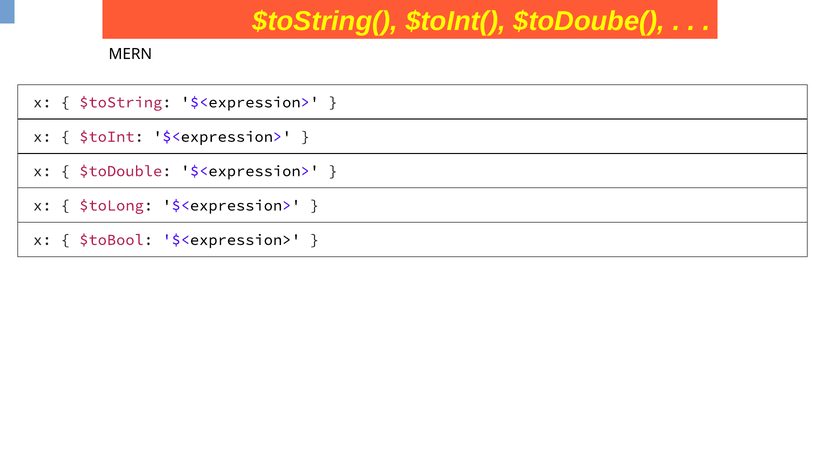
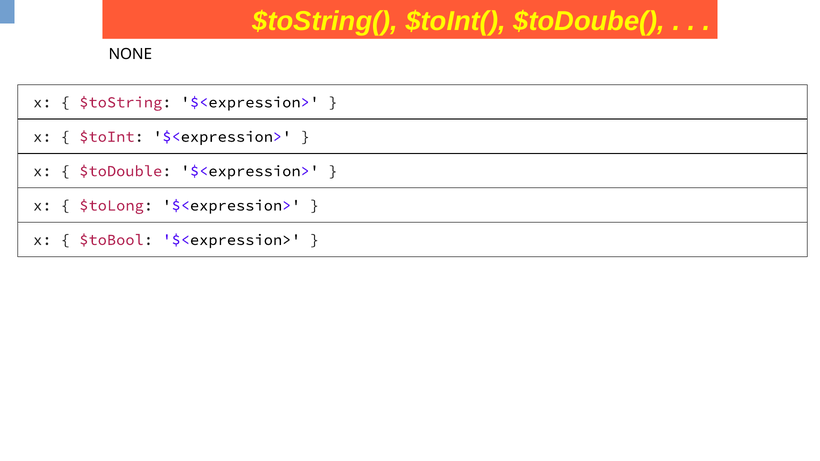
MERN: MERN -> NONE
